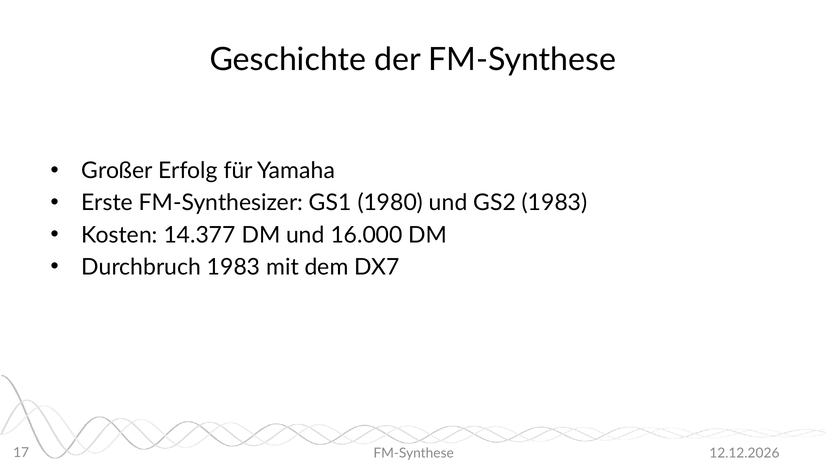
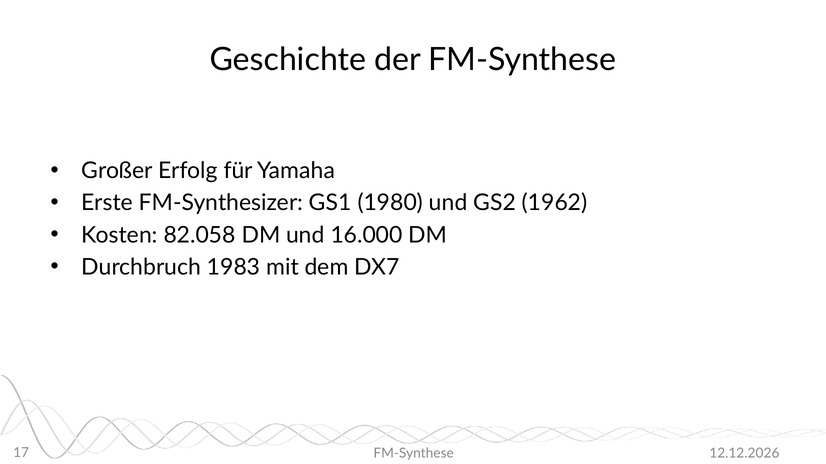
GS2 1983: 1983 -> 1962
14.377: 14.377 -> 82.058
